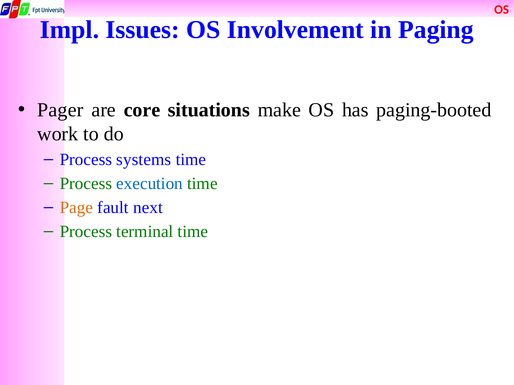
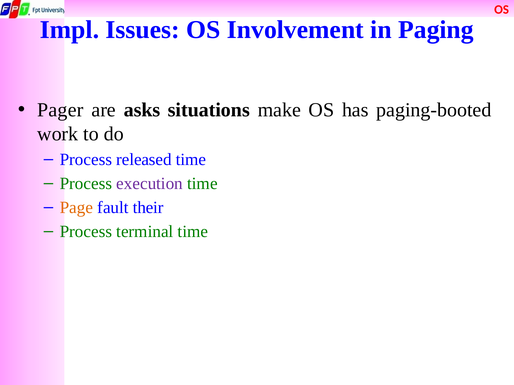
core: core -> asks
systems: systems -> released
execution colour: blue -> purple
next: next -> their
